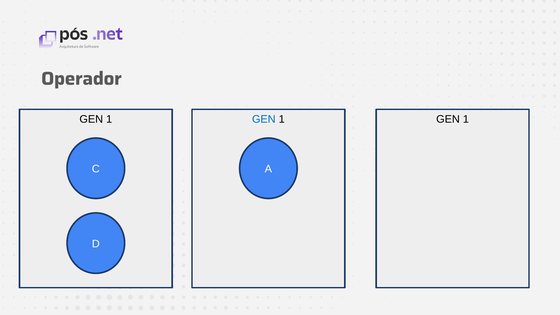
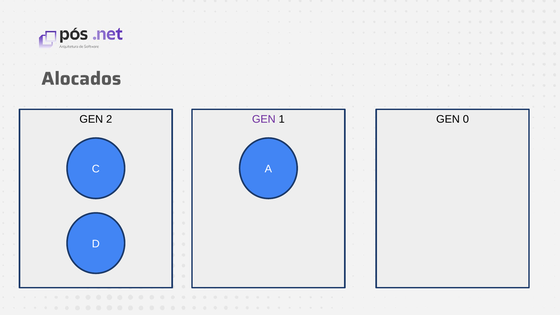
Operador: Operador -> Alocados
1 at (109, 119): 1 -> 2
GEN at (264, 119) colour: blue -> purple
1 at (466, 119): 1 -> 0
